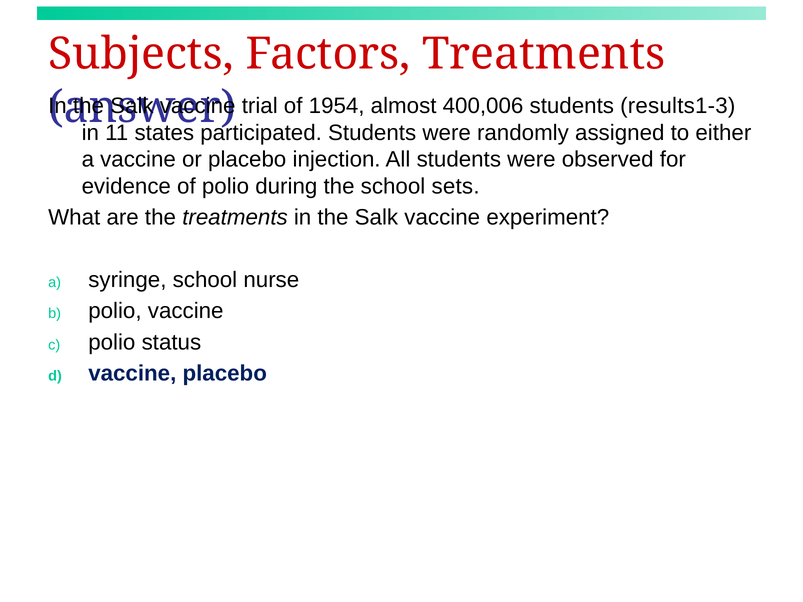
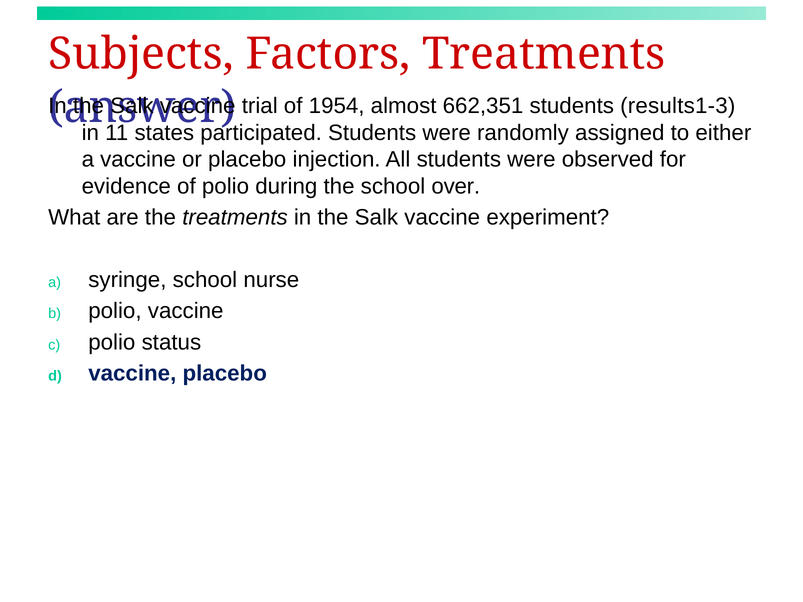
400,006: 400,006 -> 662,351
sets: sets -> over
